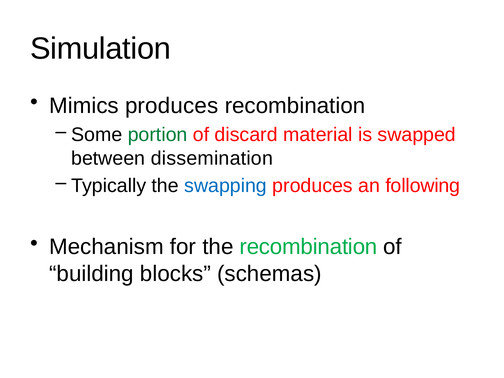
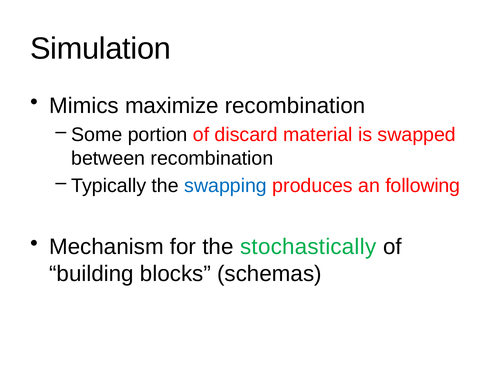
Mimics produces: produces -> maximize
portion colour: green -> black
between dissemination: dissemination -> recombination
the recombination: recombination -> stochastically
